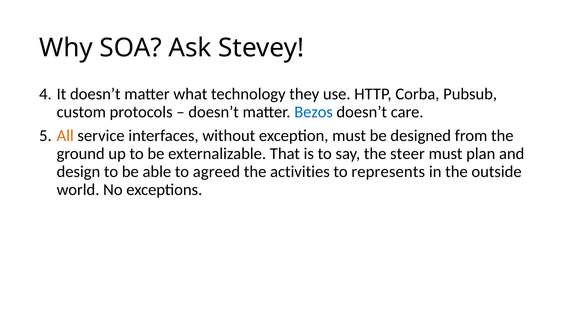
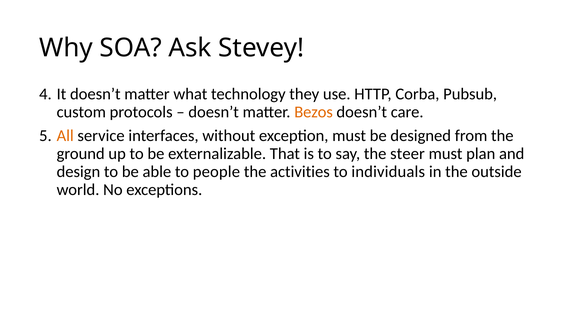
Bezos colour: blue -> orange
agreed: agreed -> people
represents: represents -> individuals
